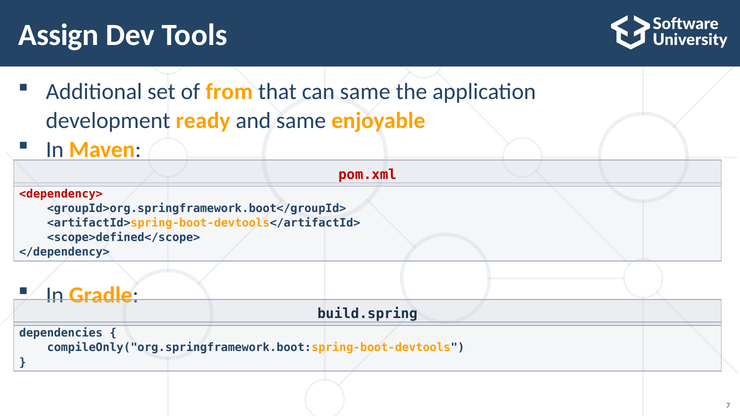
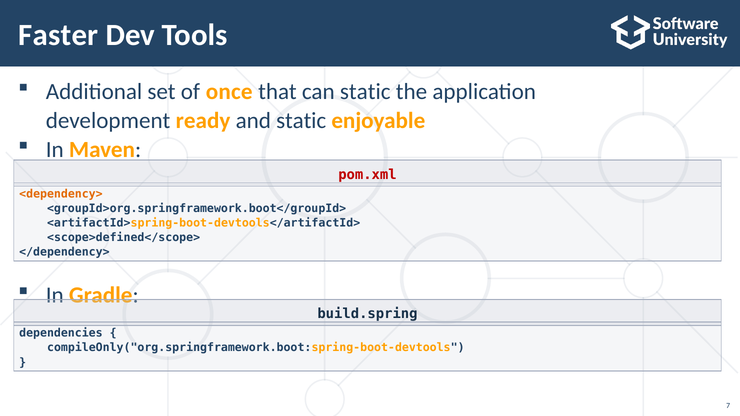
Assign: Assign -> Faster
from: from -> once
can same: same -> static
and same: same -> static
<dependency> colour: red -> orange
